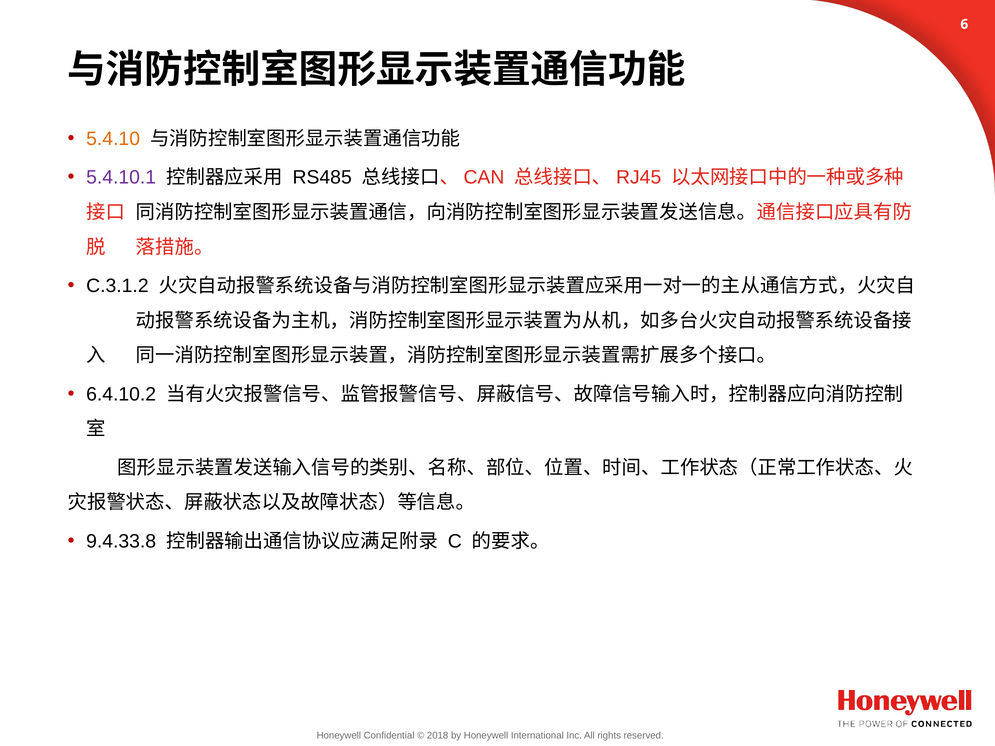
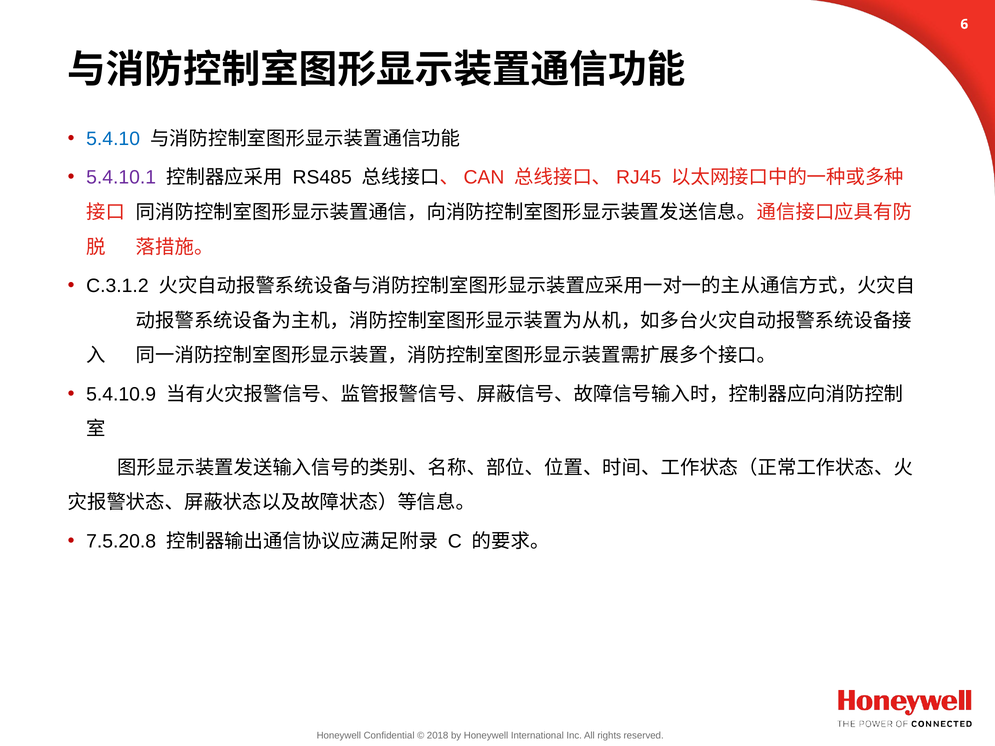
5.4.10 colour: orange -> blue
6.4.10.2: 6.4.10.2 -> 5.4.10.9
9.4.33.8: 9.4.33.8 -> 7.5.20.8
